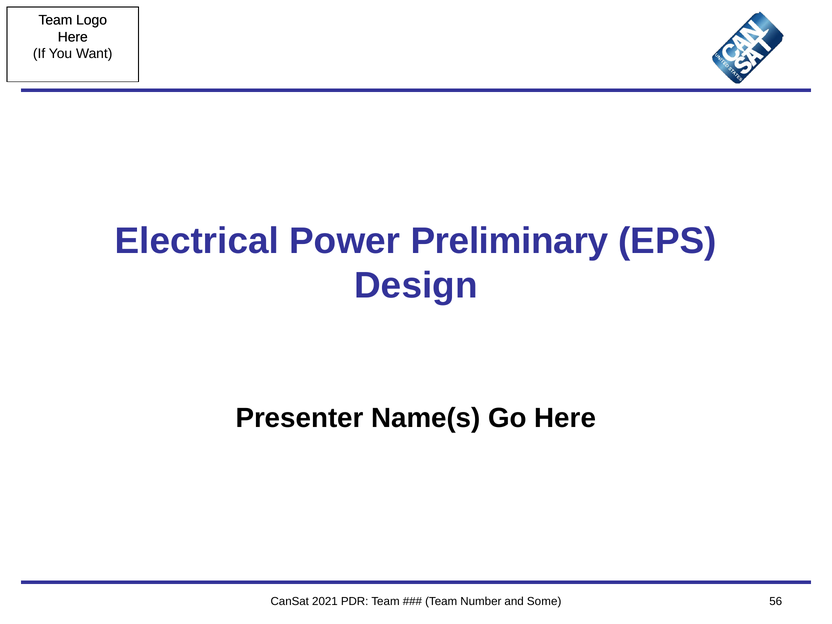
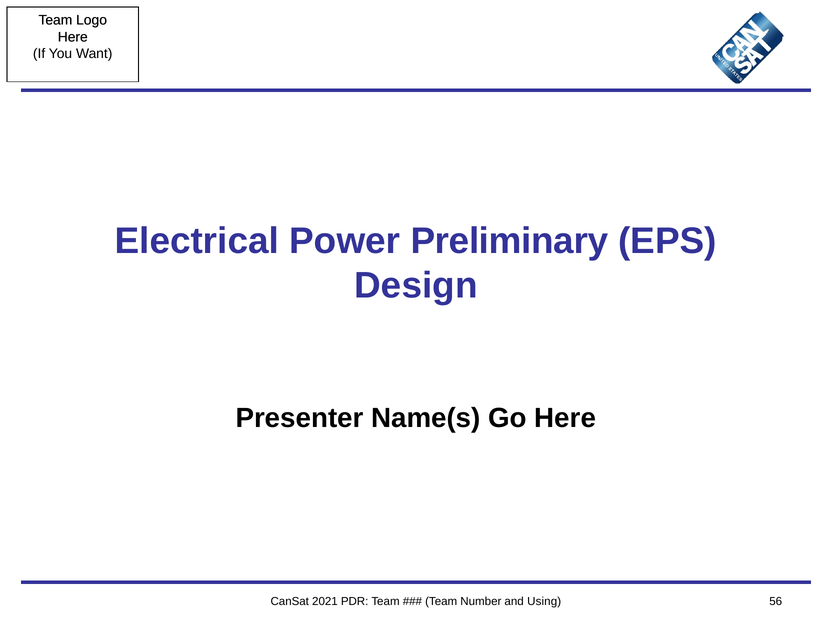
Some: Some -> Using
